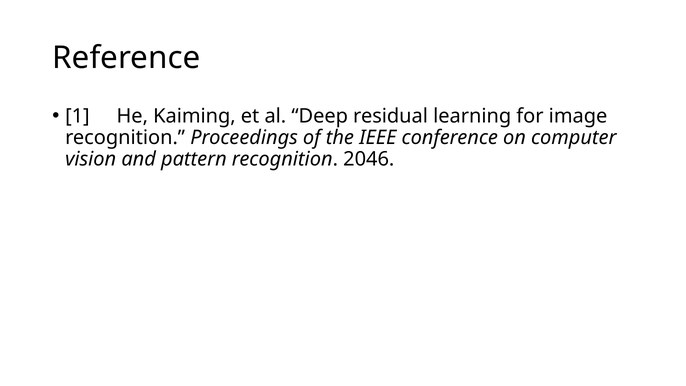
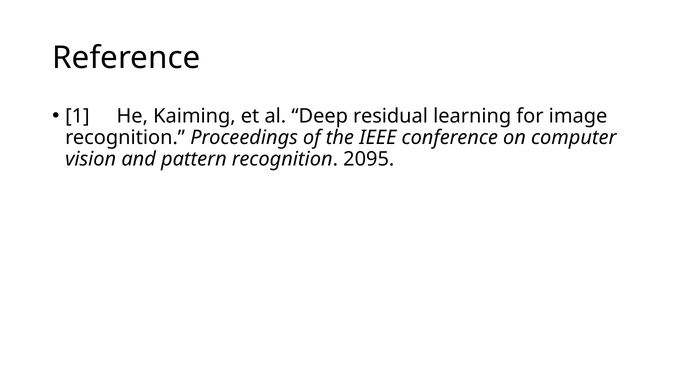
2046: 2046 -> 2095
